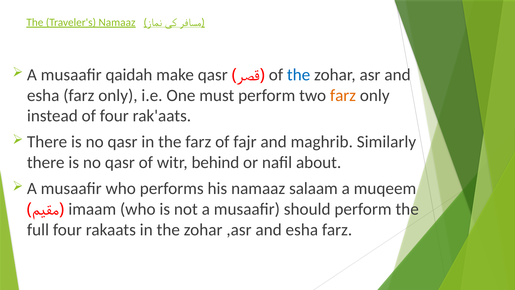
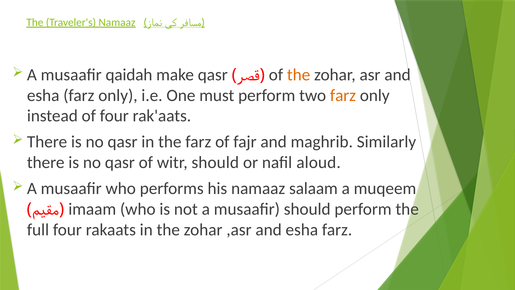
the at (299, 75) colour: blue -> orange
witr behind: behind -> should
about: about -> aloud
